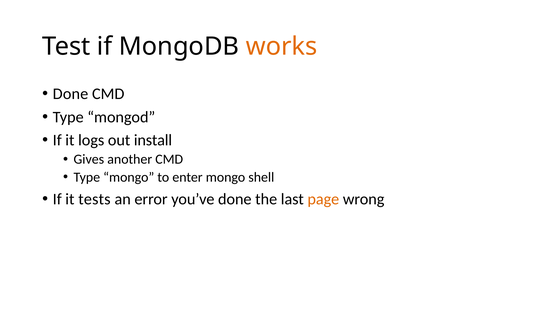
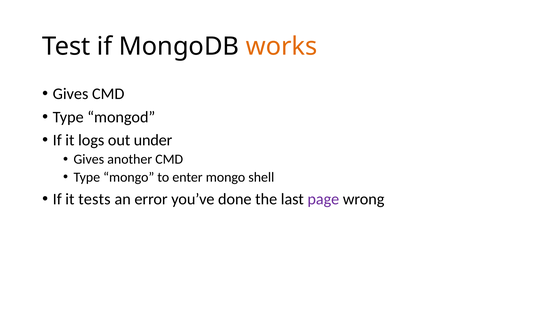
Done at (70, 94): Done -> Gives
install: install -> under
page colour: orange -> purple
